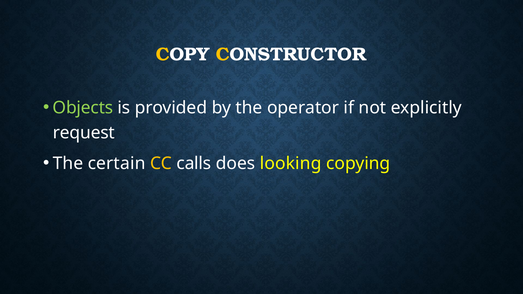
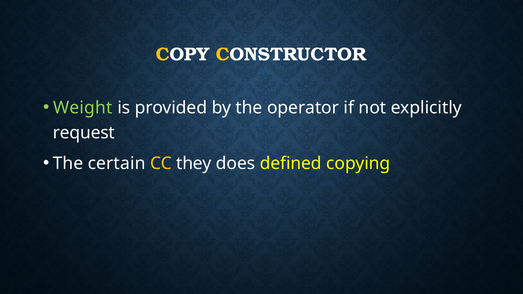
Objects: Objects -> Weight
calls: calls -> they
looking: looking -> defined
